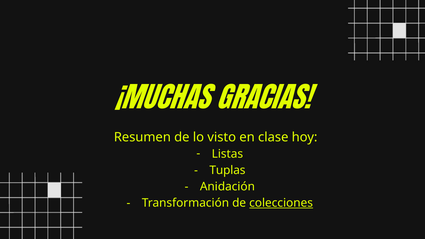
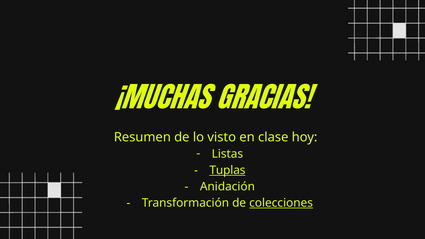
Tuplas underline: none -> present
